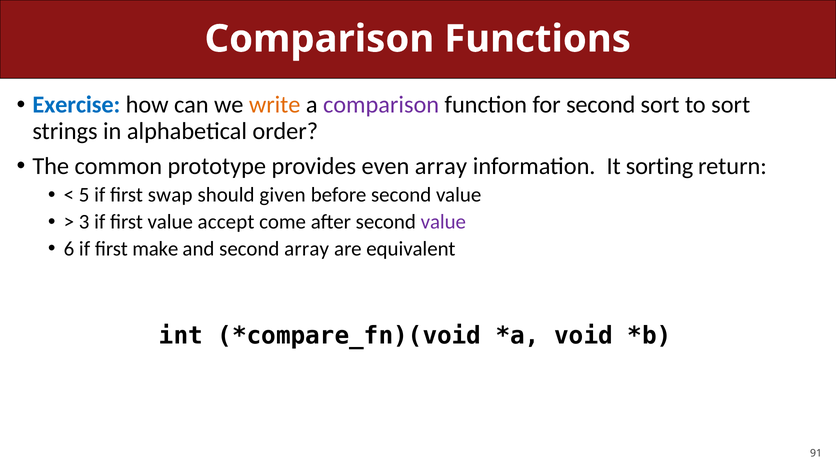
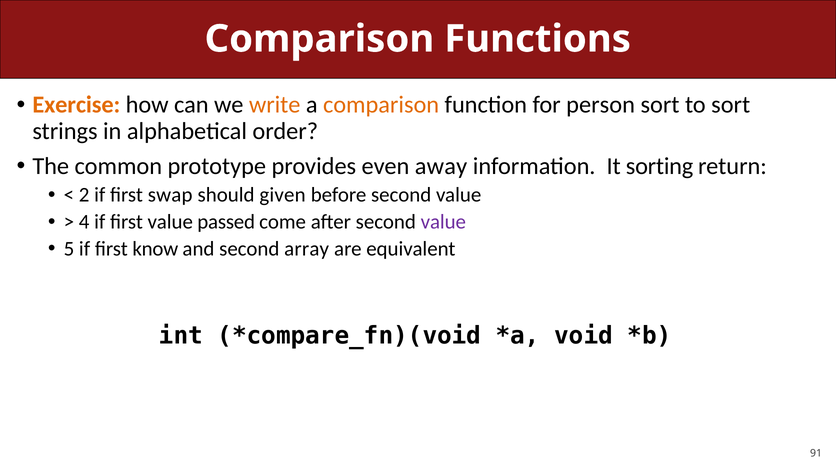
Exercise colour: blue -> orange
comparison at (381, 105) colour: purple -> orange
for second: second -> person
even array: array -> away
5: 5 -> 2
3: 3 -> 4
accept: accept -> passed
6: 6 -> 5
make: make -> know
